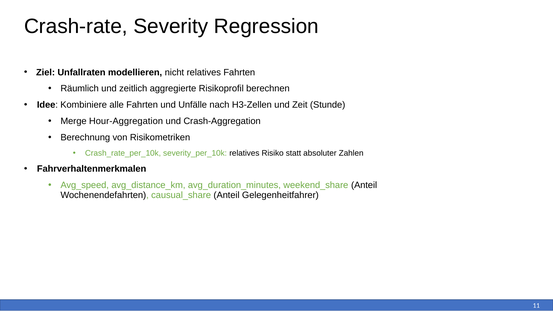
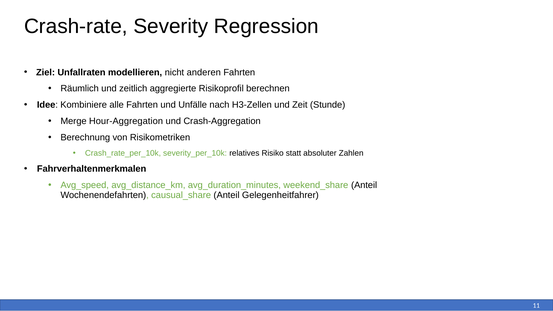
nicht relatives: relatives -> anderen
